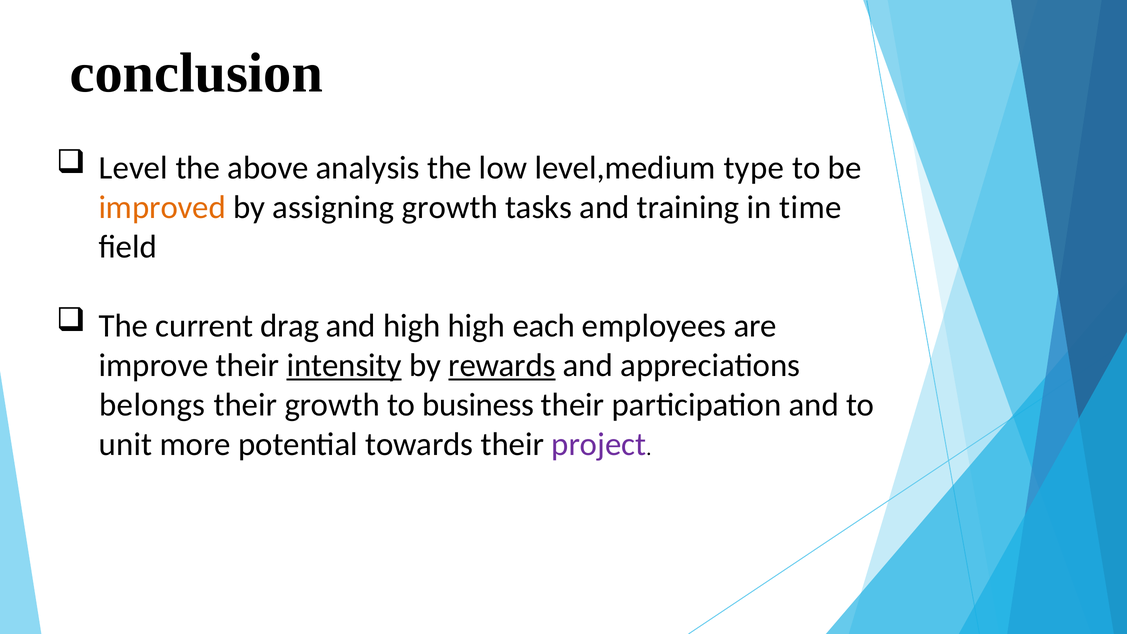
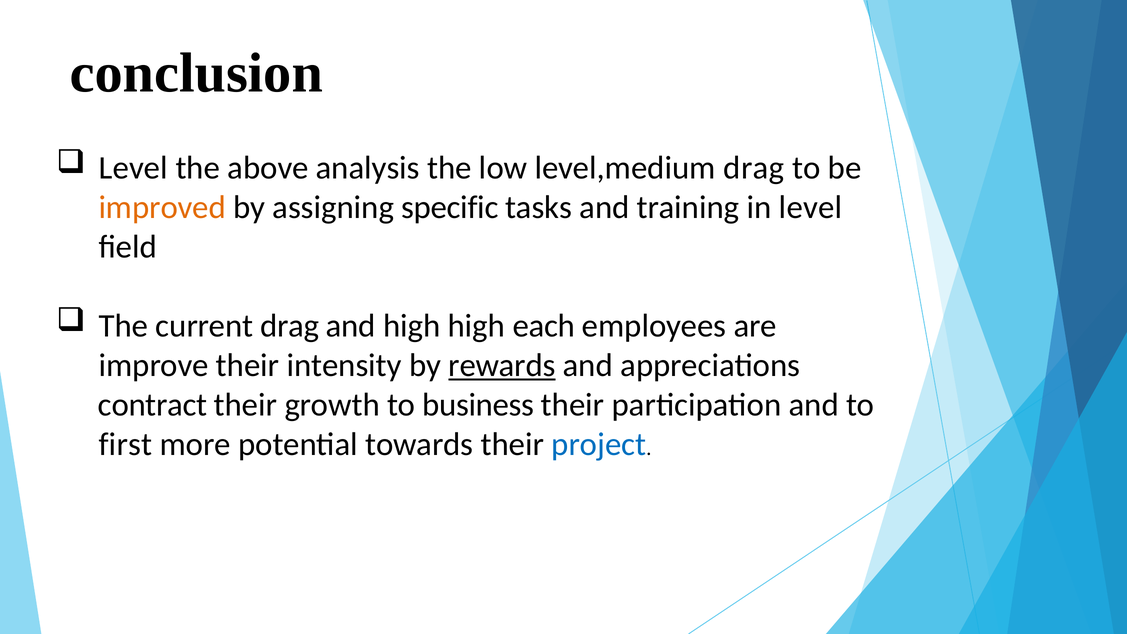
level,medium type: type -> drag
assigning growth: growth -> specific
in time: time -> level
intensity underline: present -> none
belongs: belongs -> contract
unit: unit -> first
project colour: purple -> blue
